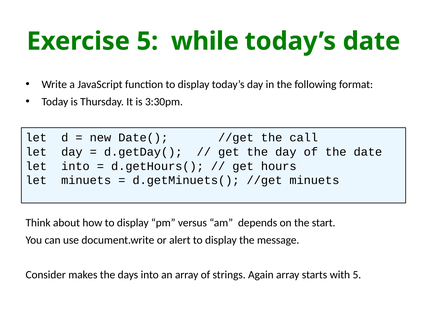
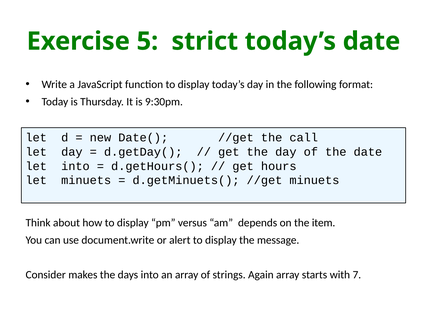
while: while -> strict
3:30pm: 3:30pm -> 9:30pm
start: start -> item
with 5: 5 -> 7
